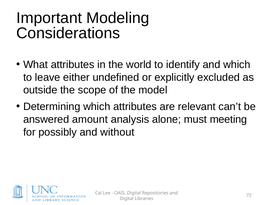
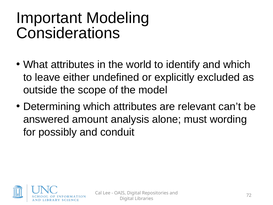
meeting: meeting -> wording
without: without -> conduit
